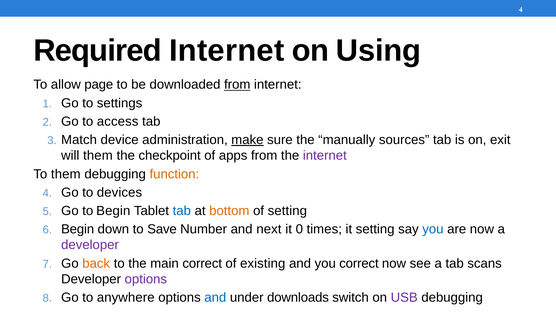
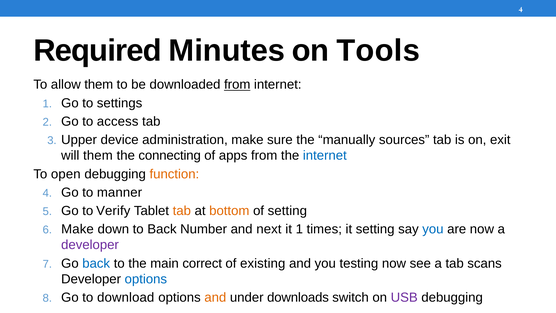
Required Internet: Internet -> Minutes
Using: Using -> Tools
allow page: page -> them
Match: Match -> Upper
make at (247, 140) underline: present -> none
checkpoint: checkpoint -> connecting
internet at (325, 155) colour: purple -> blue
To them: them -> open
devices: devices -> manner
to Begin: Begin -> Verify
tab at (182, 211) colour: blue -> orange
Begin at (78, 229): Begin -> Make
to Save: Save -> Back
it 0: 0 -> 1
back at (96, 263) colour: orange -> blue
you correct: correct -> testing
options at (146, 279) colour: purple -> blue
anywhere: anywhere -> download
and at (215, 297) colour: blue -> orange
